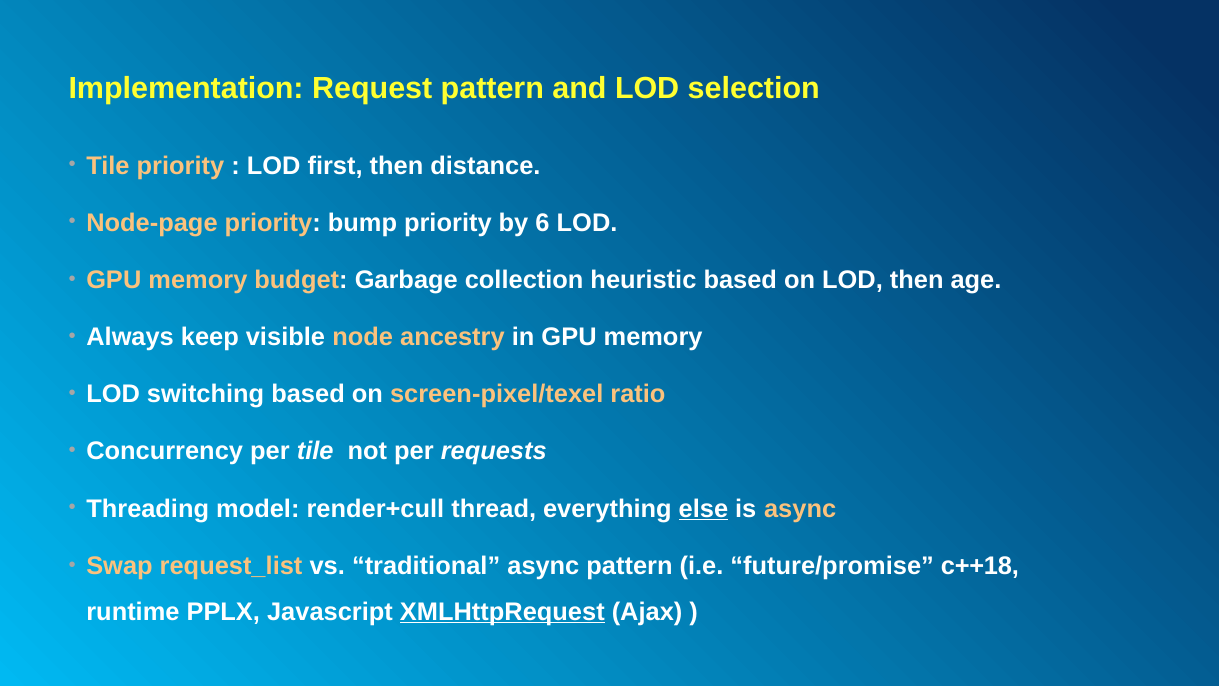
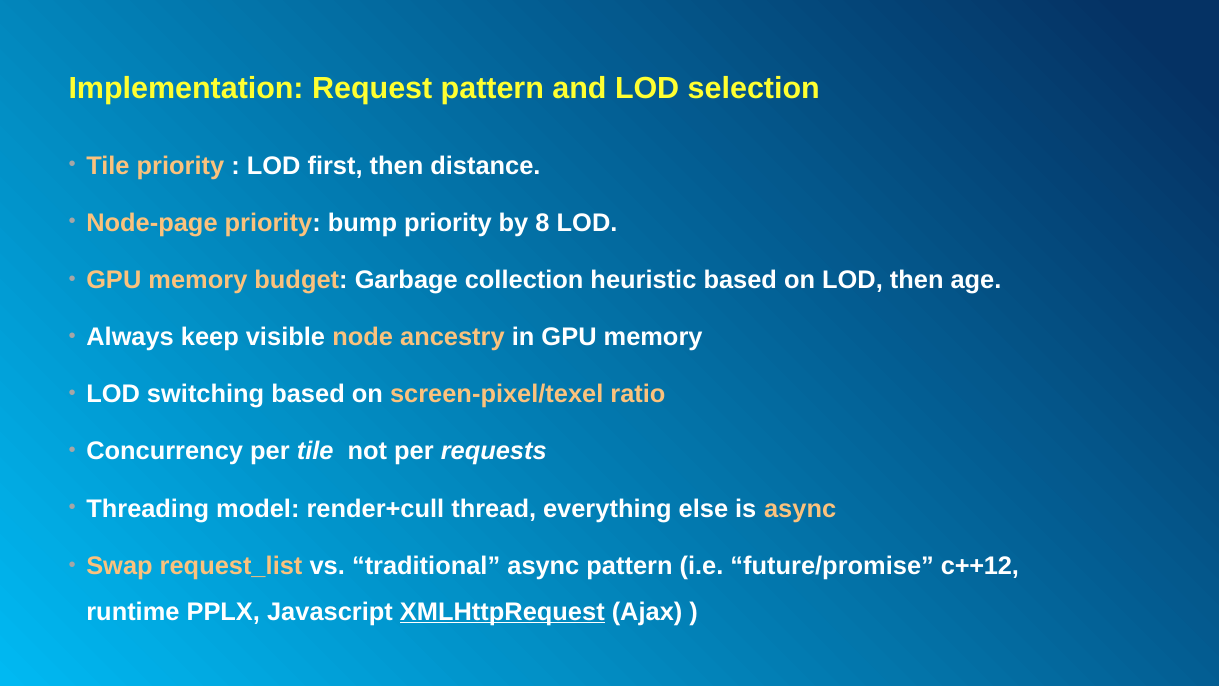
6: 6 -> 8
else underline: present -> none
c++18: c++18 -> c++12
